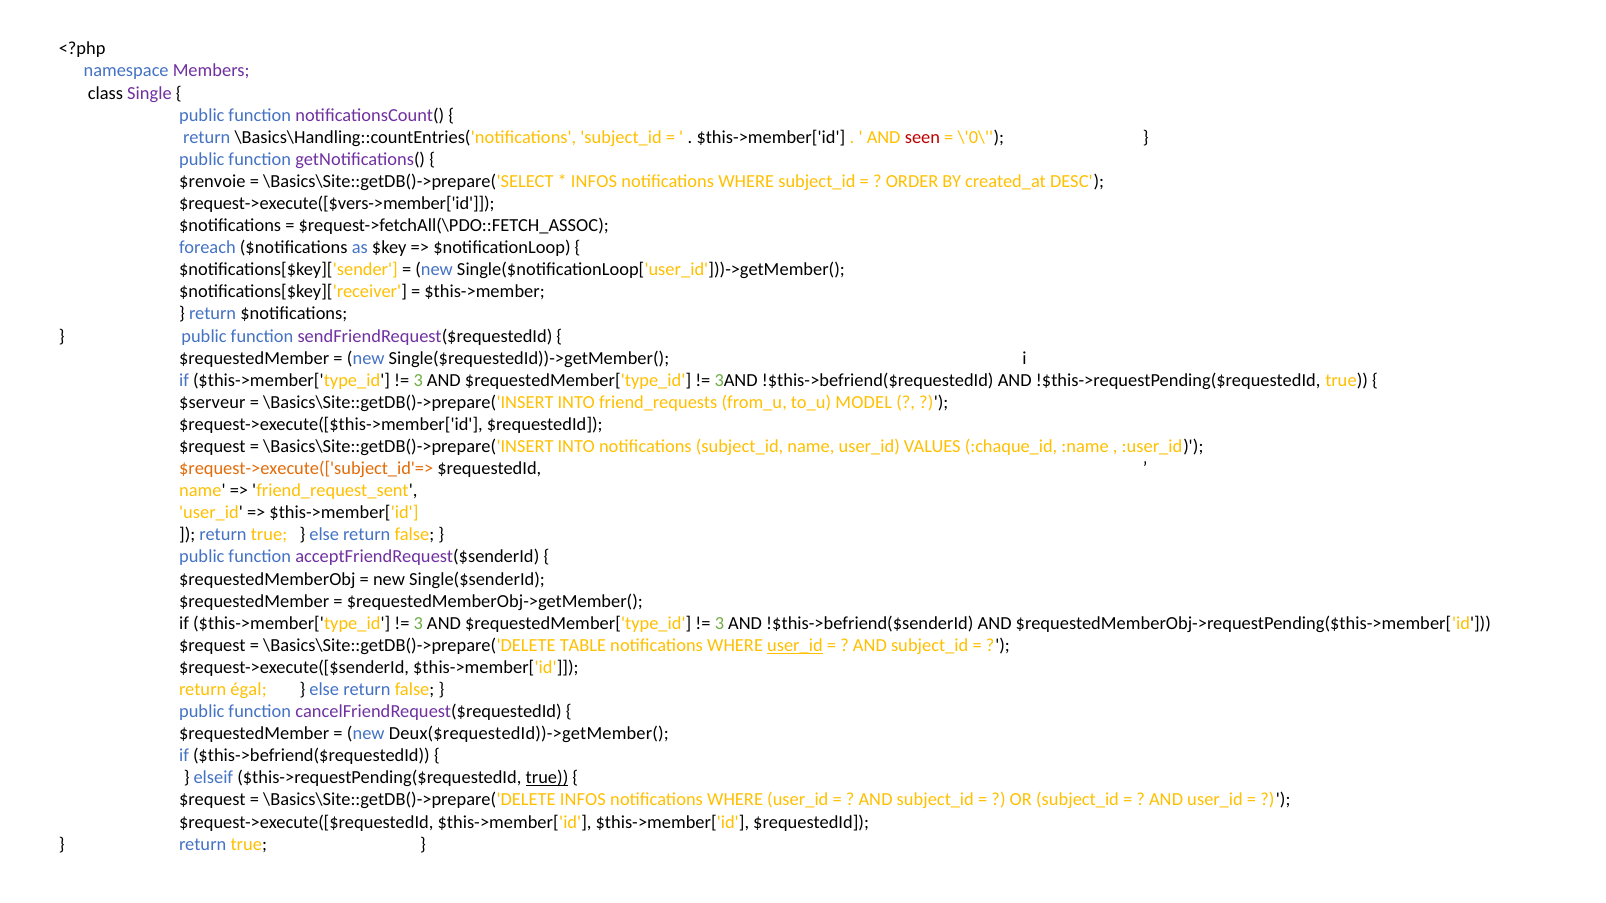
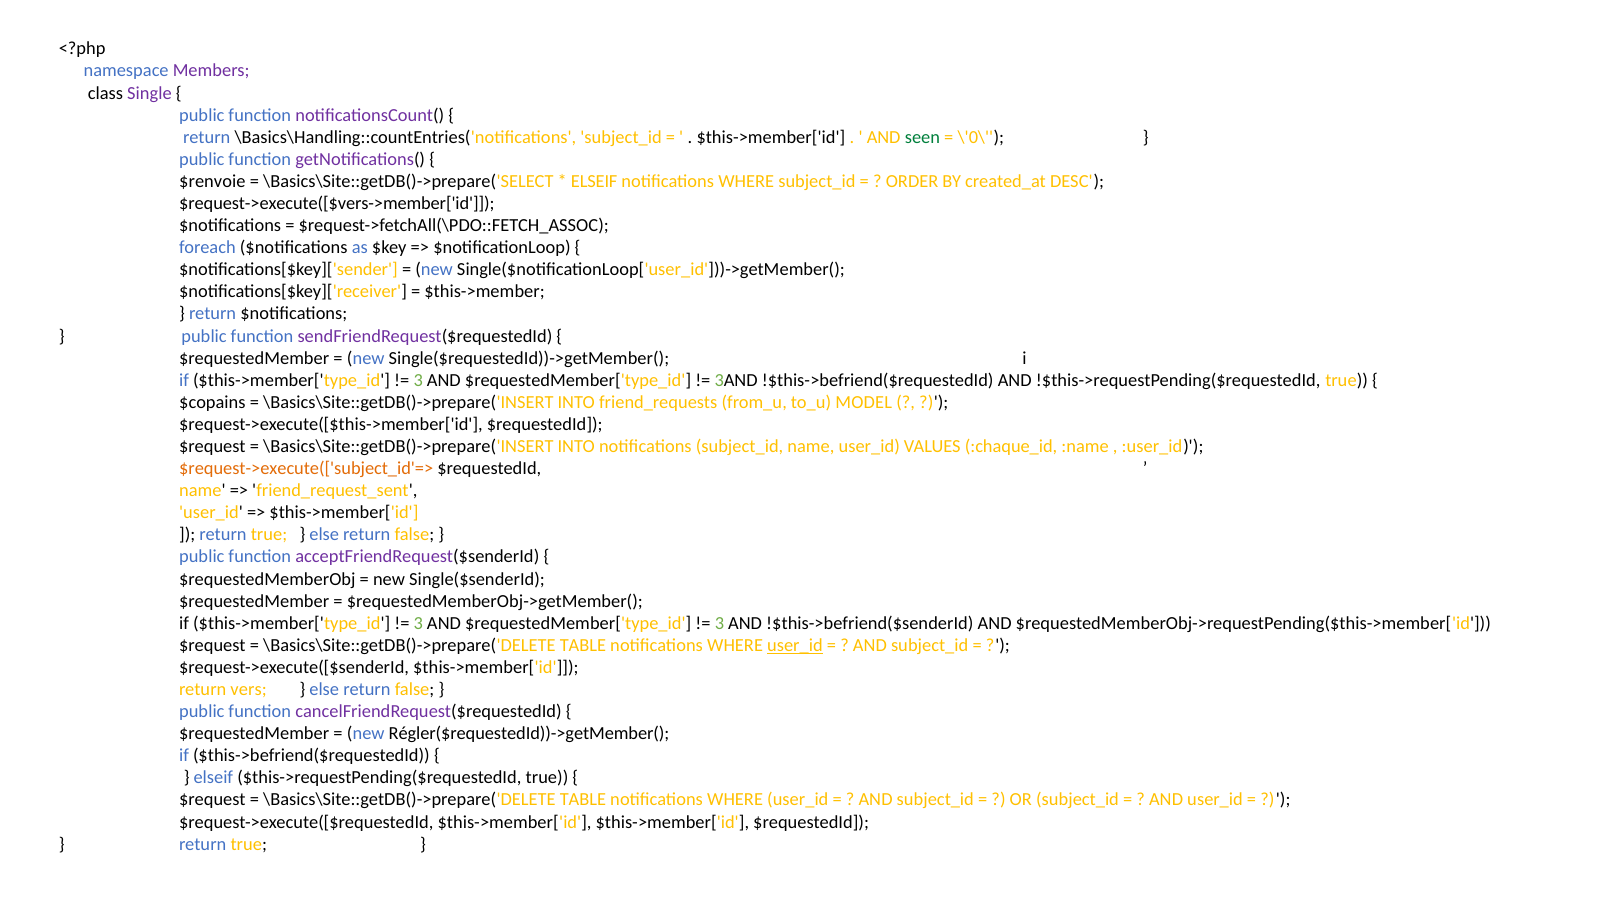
seen colour: red -> green
INFOS at (594, 181): INFOS -> ELSEIF
$serveur: $serveur -> $copains
égal: égal -> vers
Deux($requestedId))->getMember(: Deux($requestedId))->getMember( -> Régler($requestedId))->getMember(
true at (547, 778) underline: present -> none
INFOS at (583, 800): INFOS -> TABLE
